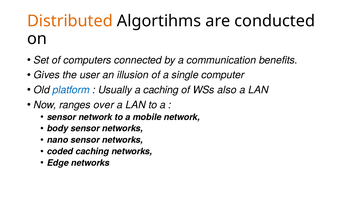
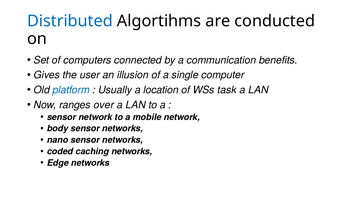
Distributed colour: orange -> blue
a caching: caching -> location
also: also -> task
